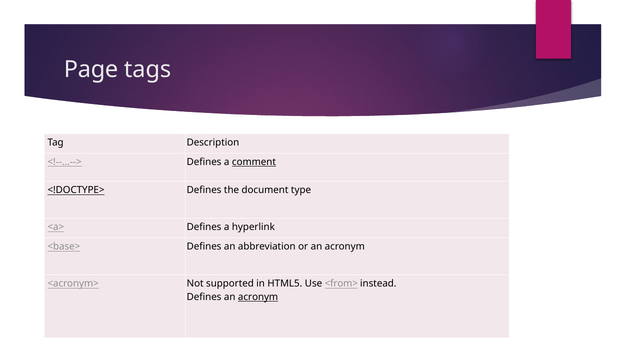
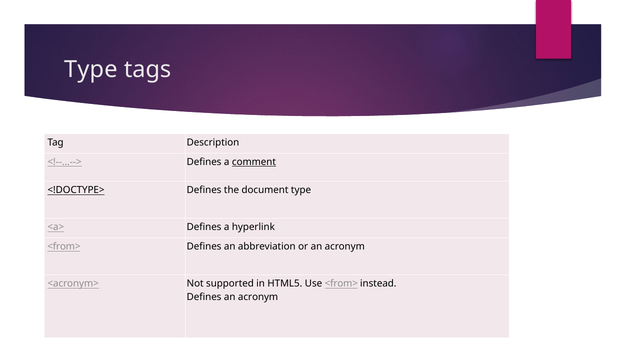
Page at (91, 70): Page -> Type
<base> at (64, 247): <base> -> <from>
acronym at (258, 297) underline: present -> none
